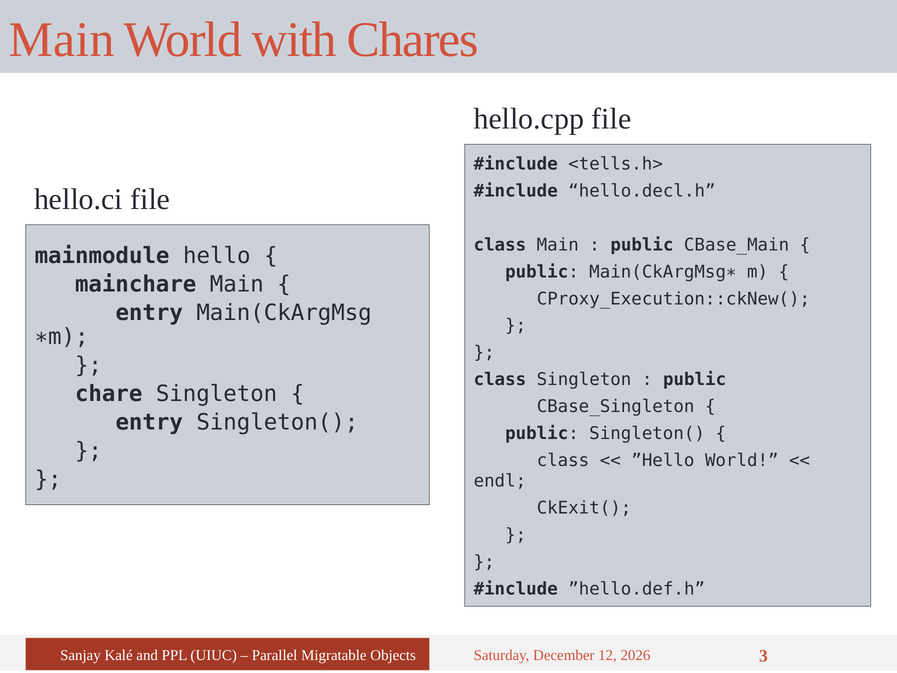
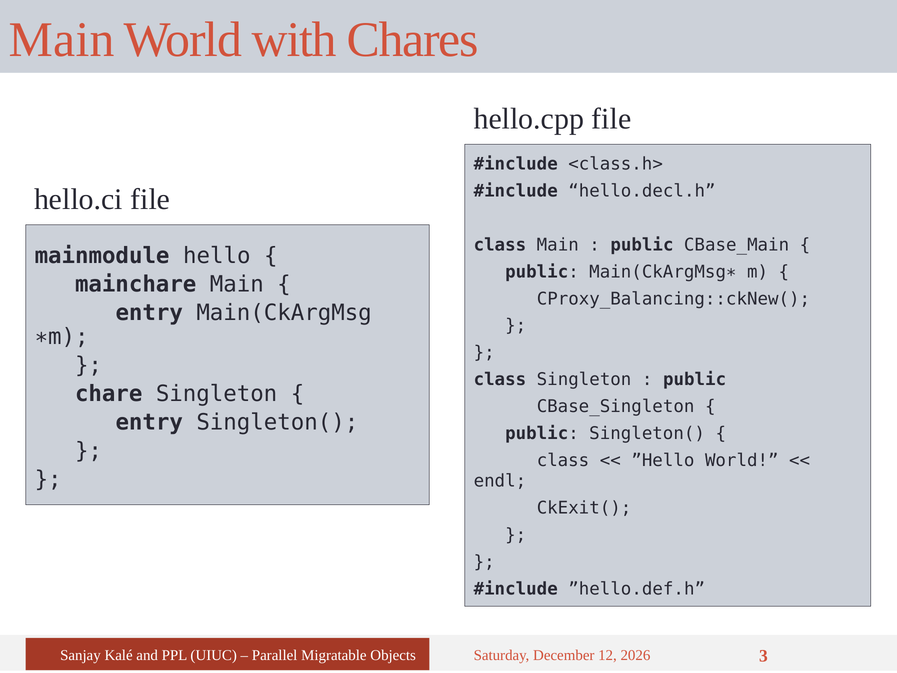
<tells.h>: <tells.h> -> <class.h>
CProxy_Execution::ckNew(: CProxy_Execution::ckNew( -> CProxy_Balancing::ckNew(
